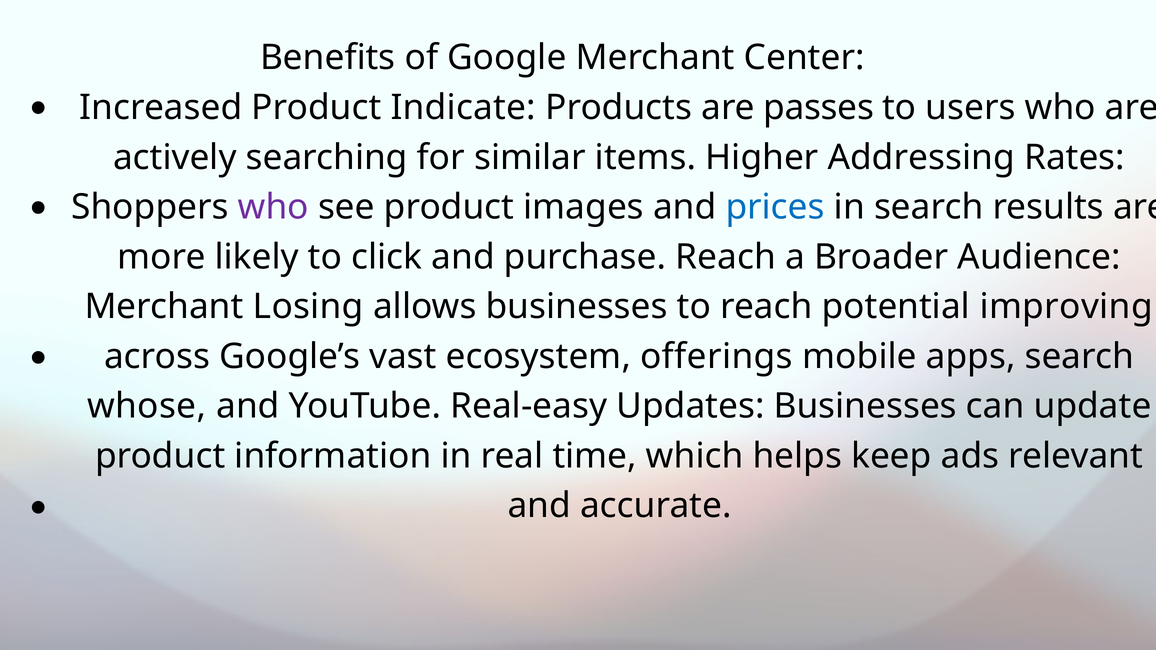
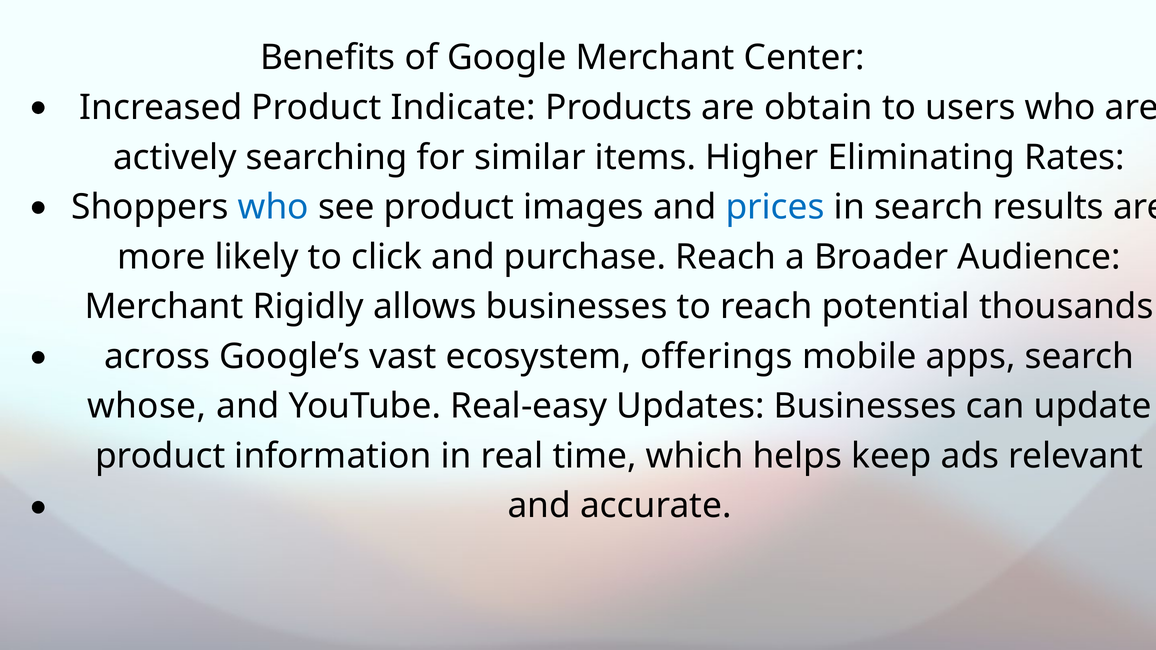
passes: passes -> obtain
Addressing: Addressing -> Eliminating
who at (273, 207) colour: purple -> blue
Losing: Losing -> Rigidly
improving: improving -> thousands
